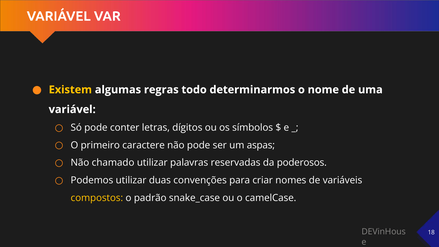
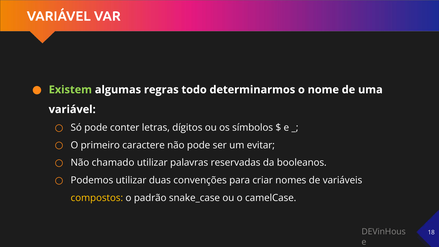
Existem colour: yellow -> light green
aspas: aspas -> evitar
poderosos: poderosos -> booleanos
